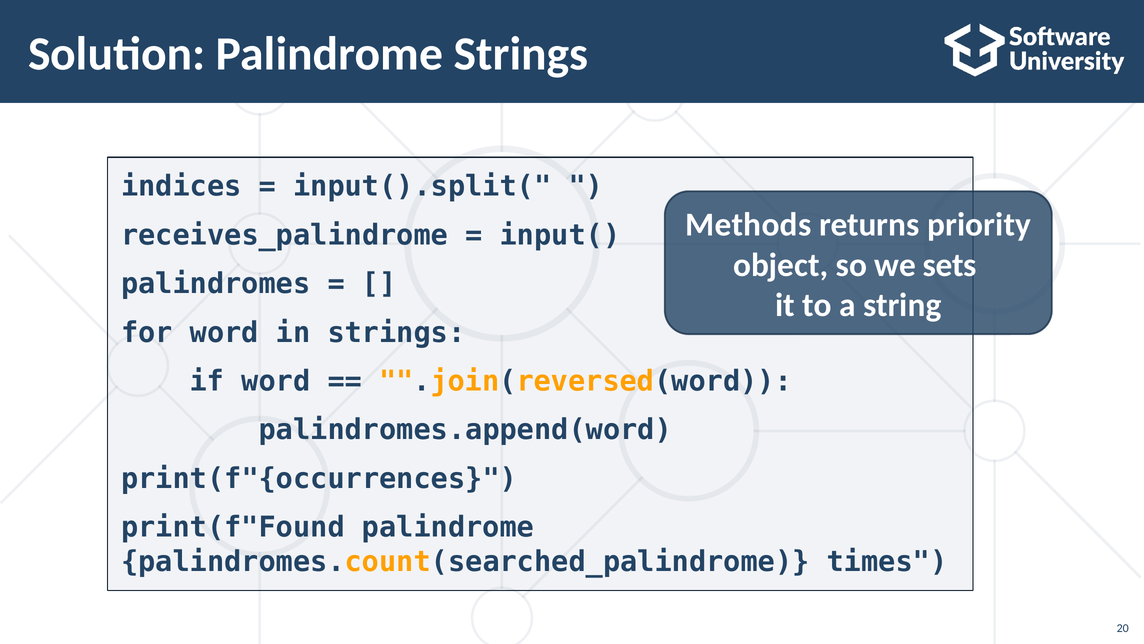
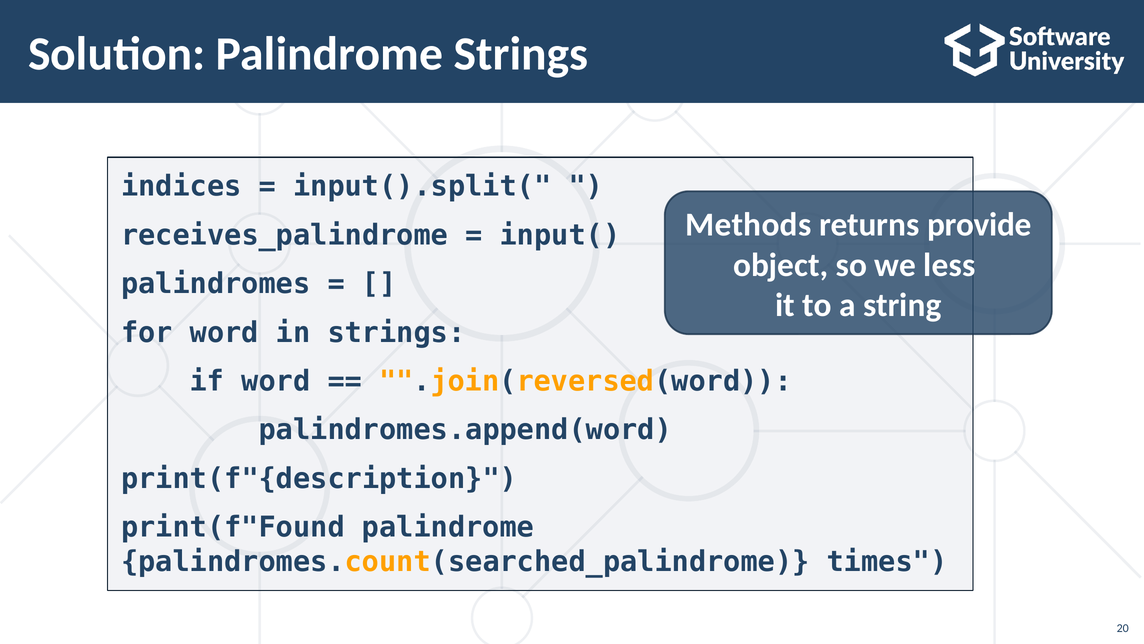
priority: priority -> provide
sets: sets -> less
print(f"{occurrences: print(f"{occurrences -> print(f"{description
